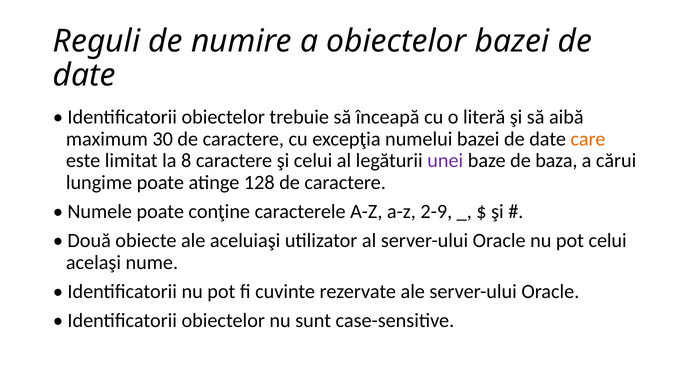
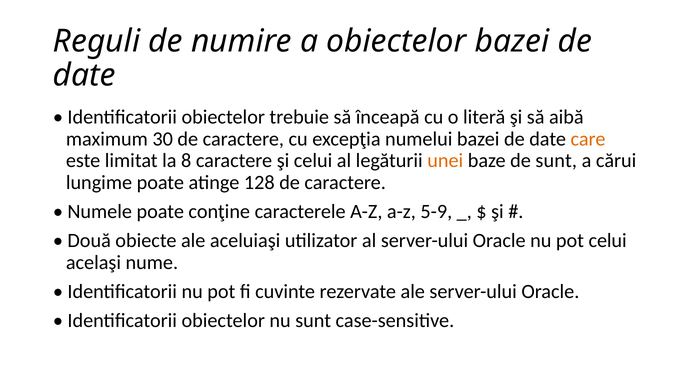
unei colour: purple -> orange
de baza: baza -> sunt
2-9: 2-9 -> 5-9
